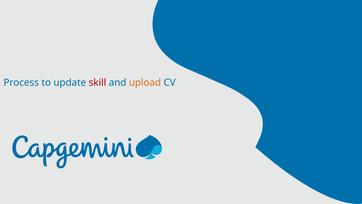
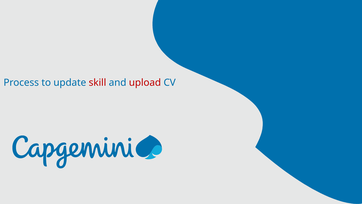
upload colour: orange -> red
